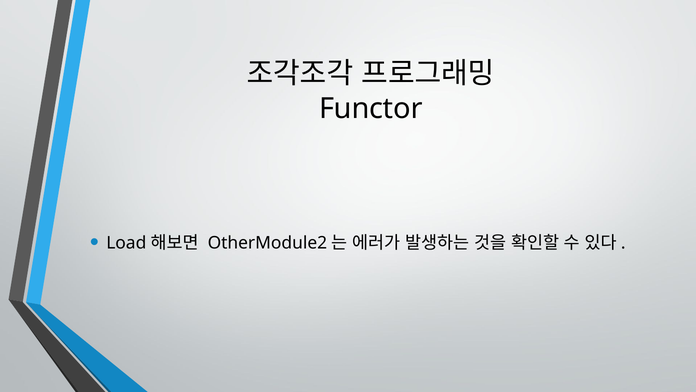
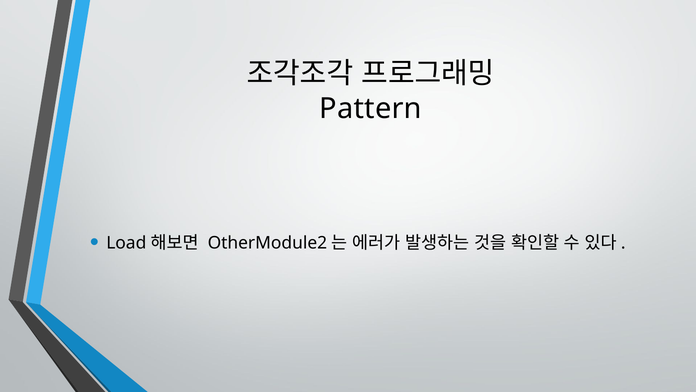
Functor: Functor -> Pattern
